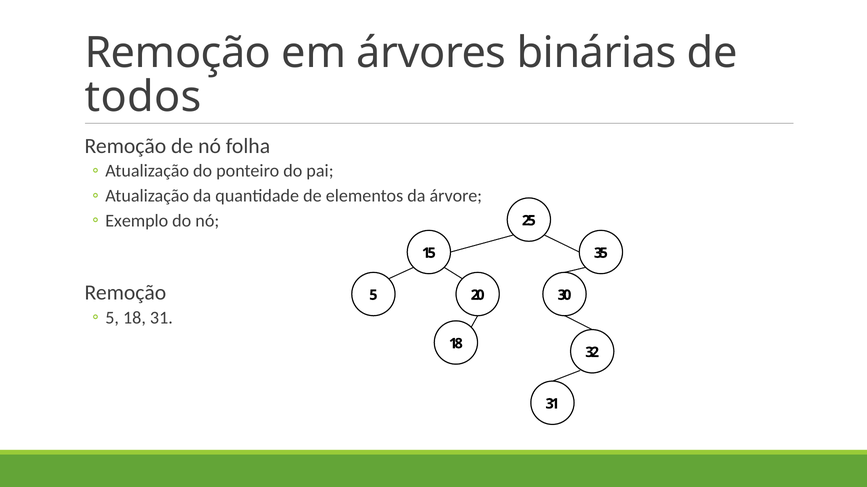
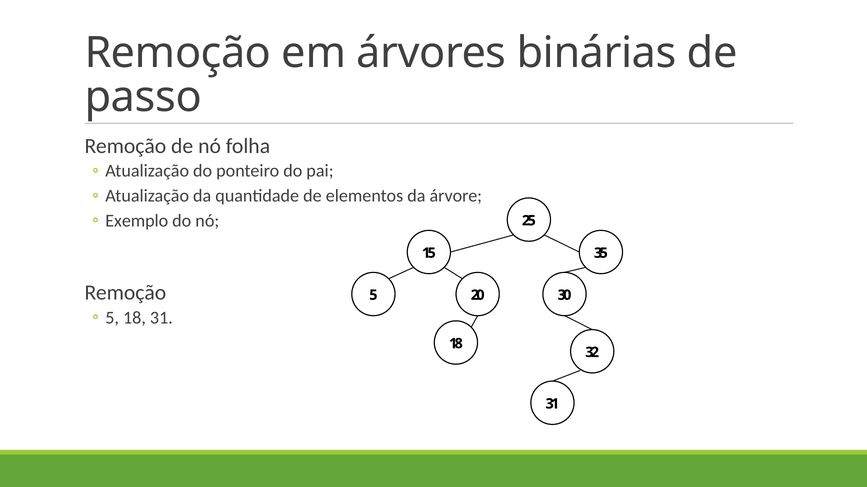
todos: todos -> passo
